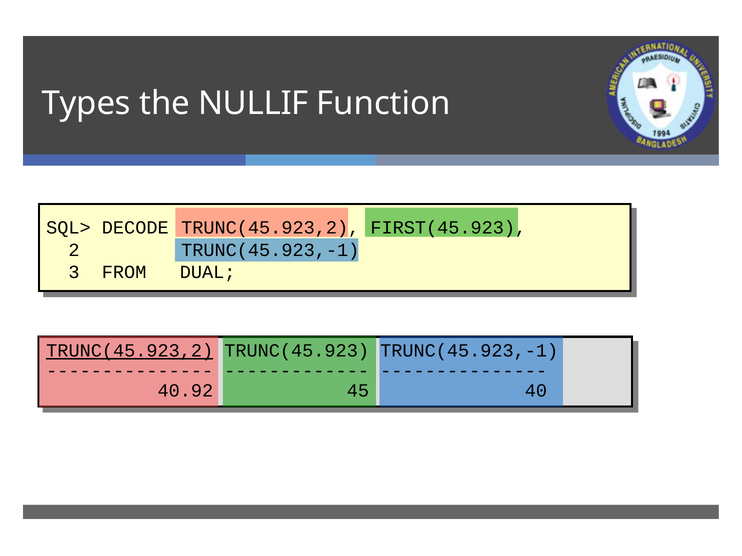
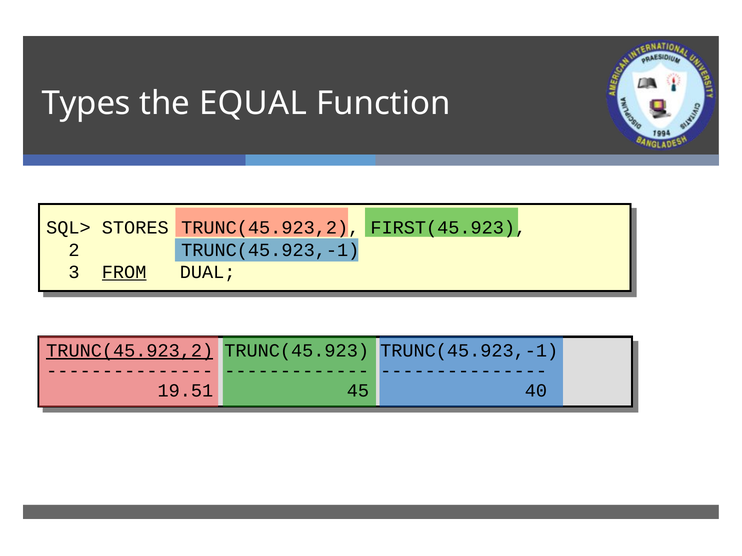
NULLIF: NULLIF -> EQUAL
DECODE: DECODE -> STORES
FROM underline: none -> present
40.92: 40.92 -> 19.51
